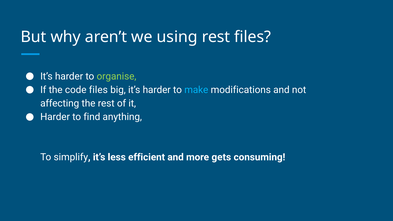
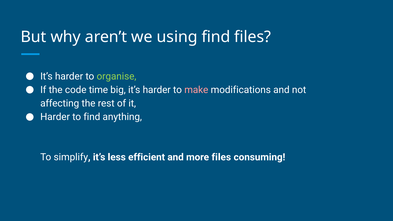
using rest: rest -> find
code files: files -> time
make colour: light blue -> pink
more gets: gets -> files
